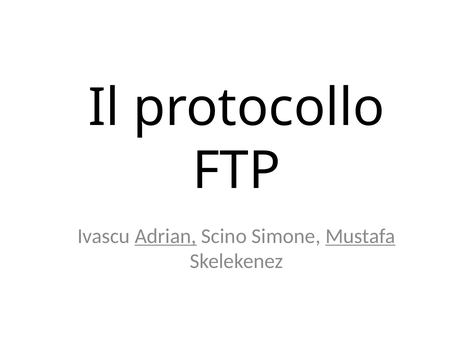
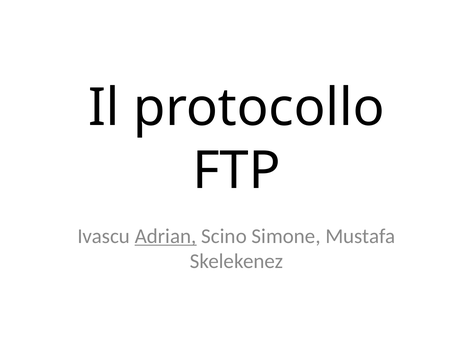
Mustafa underline: present -> none
